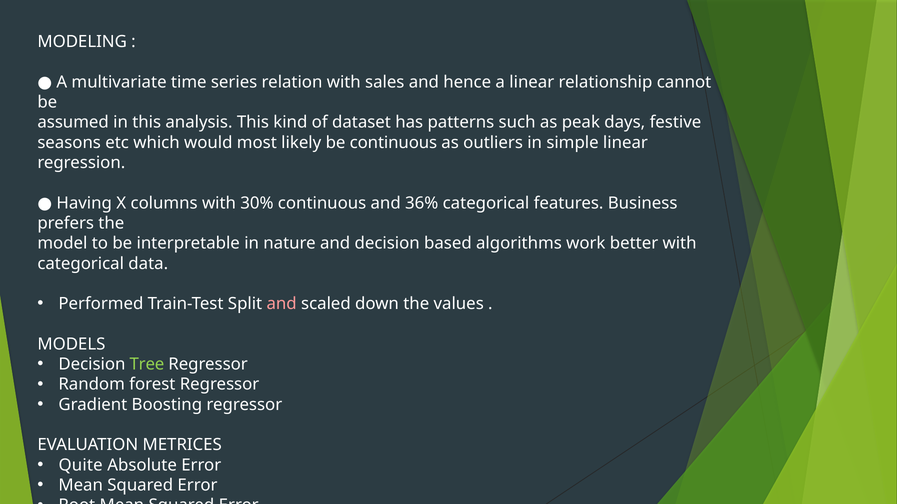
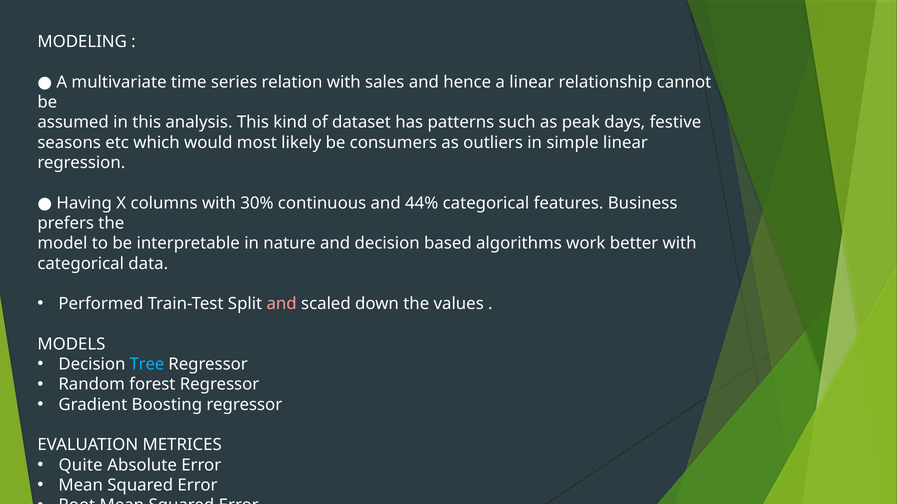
be continuous: continuous -> consumers
36%: 36% -> 44%
Tree colour: light green -> light blue
